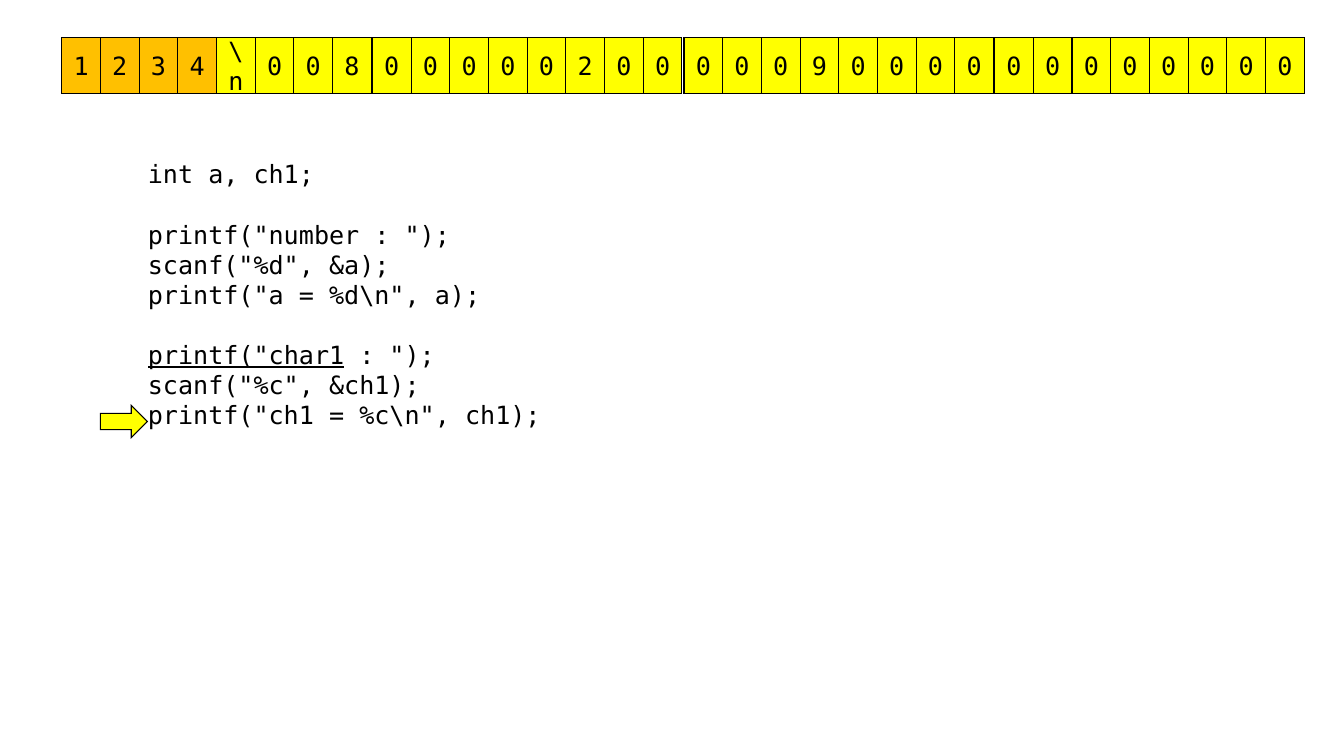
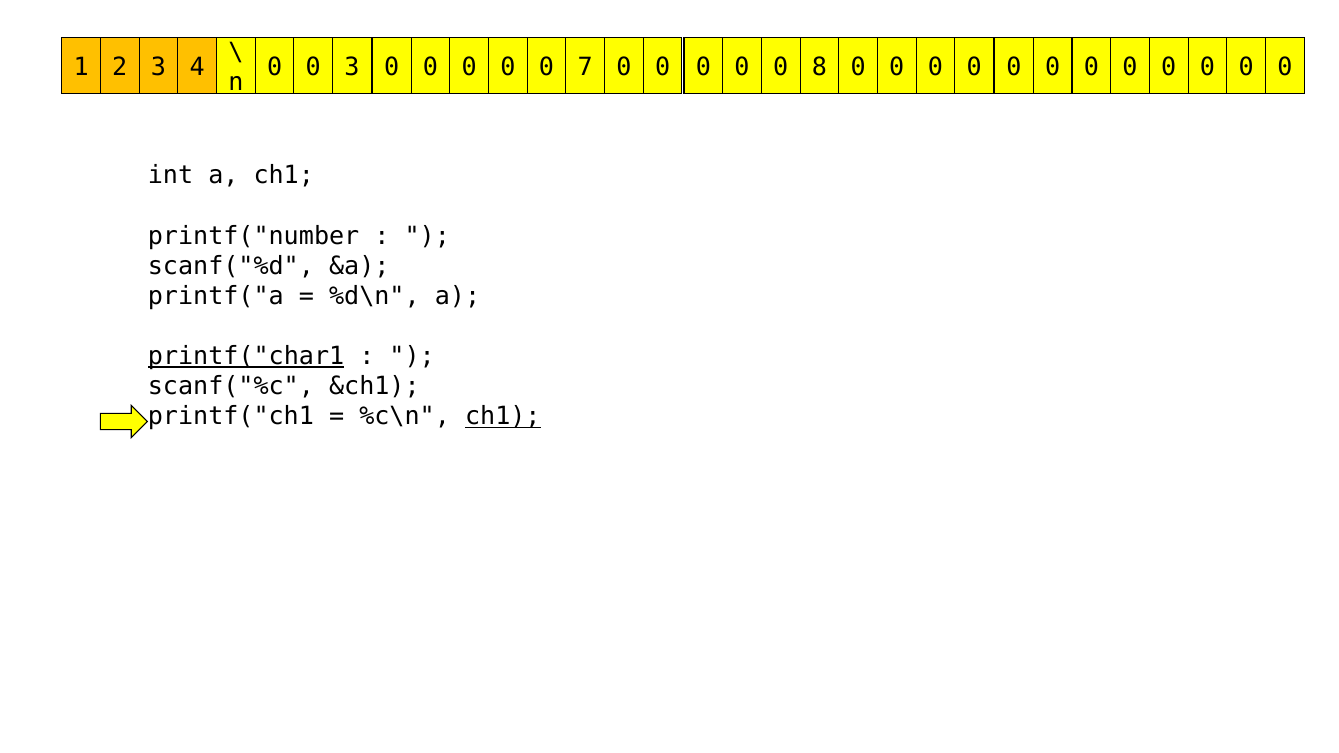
0 8: 8 -> 3
0 2: 2 -> 7
9: 9 -> 8
ch1 at (503, 417) underline: none -> present
